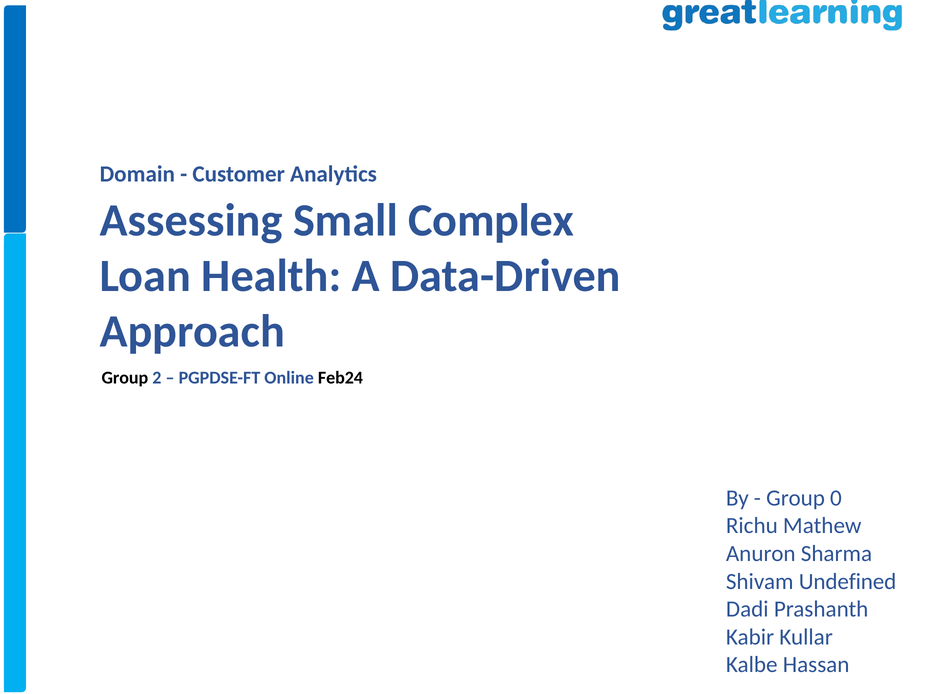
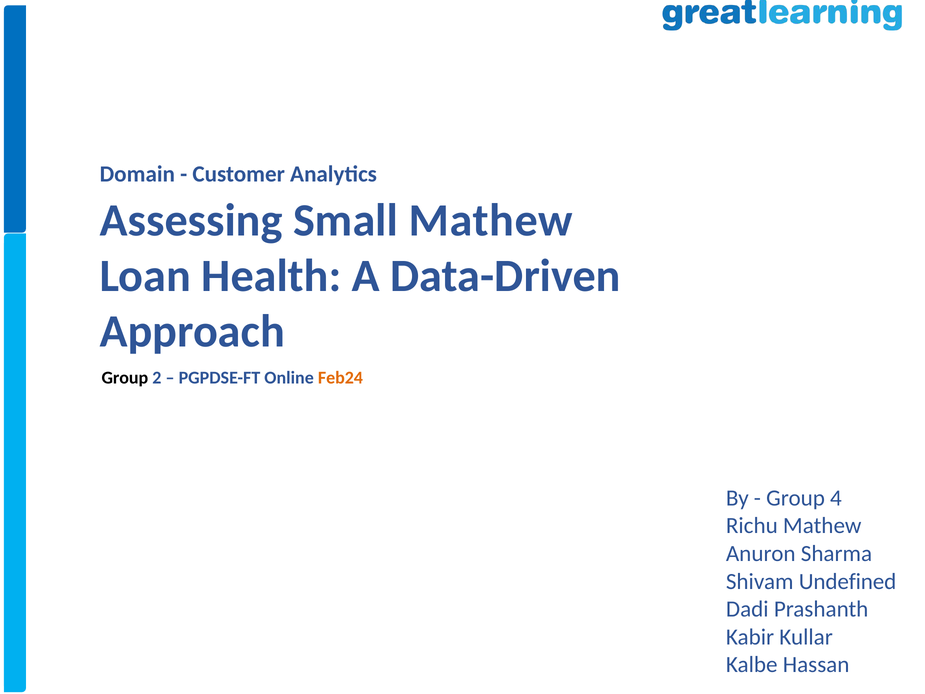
Small Complex: Complex -> Mathew
Feb24 colour: black -> orange
0: 0 -> 4
